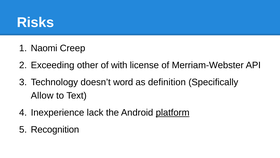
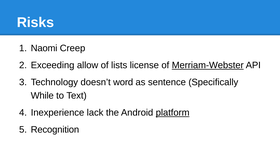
other: other -> allow
with: with -> lists
Merriam-Webster underline: none -> present
definition: definition -> sentence
Allow: Allow -> While
